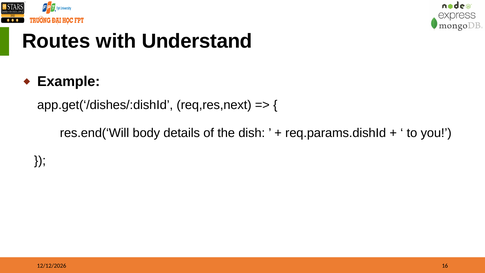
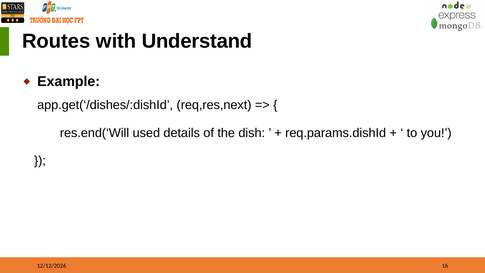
body: body -> used
